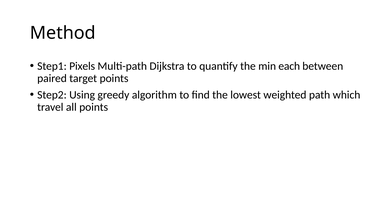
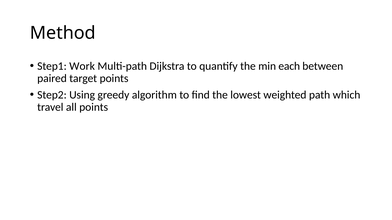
Pixels: Pixels -> Work
